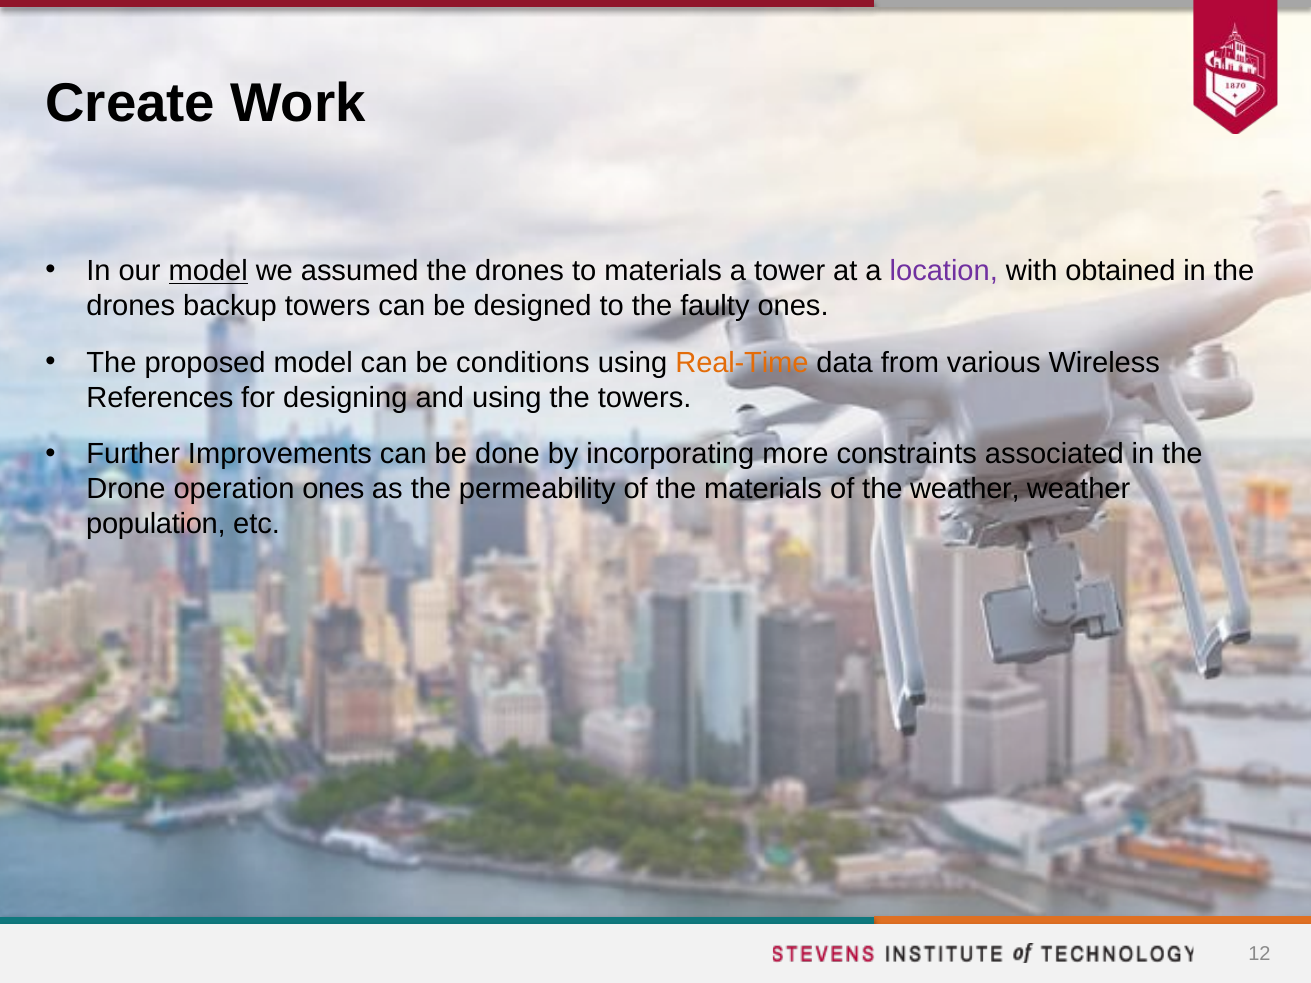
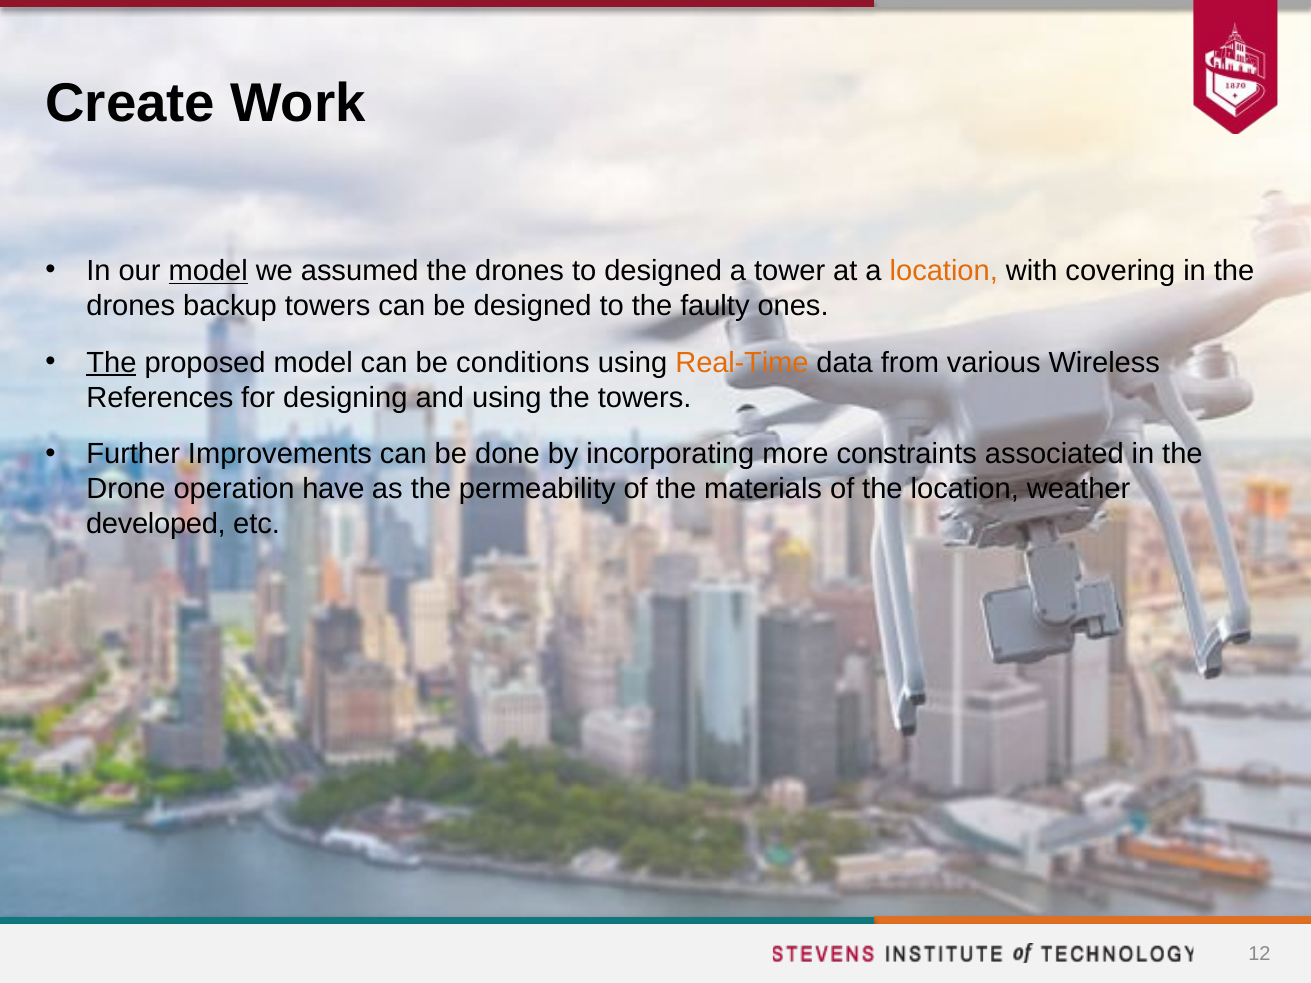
to materials: materials -> designed
location at (944, 271) colour: purple -> orange
obtained: obtained -> covering
The at (111, 363) underline: none -> present
operation ones: ones -> have
the weather: weather -> location
population: population -> developed
